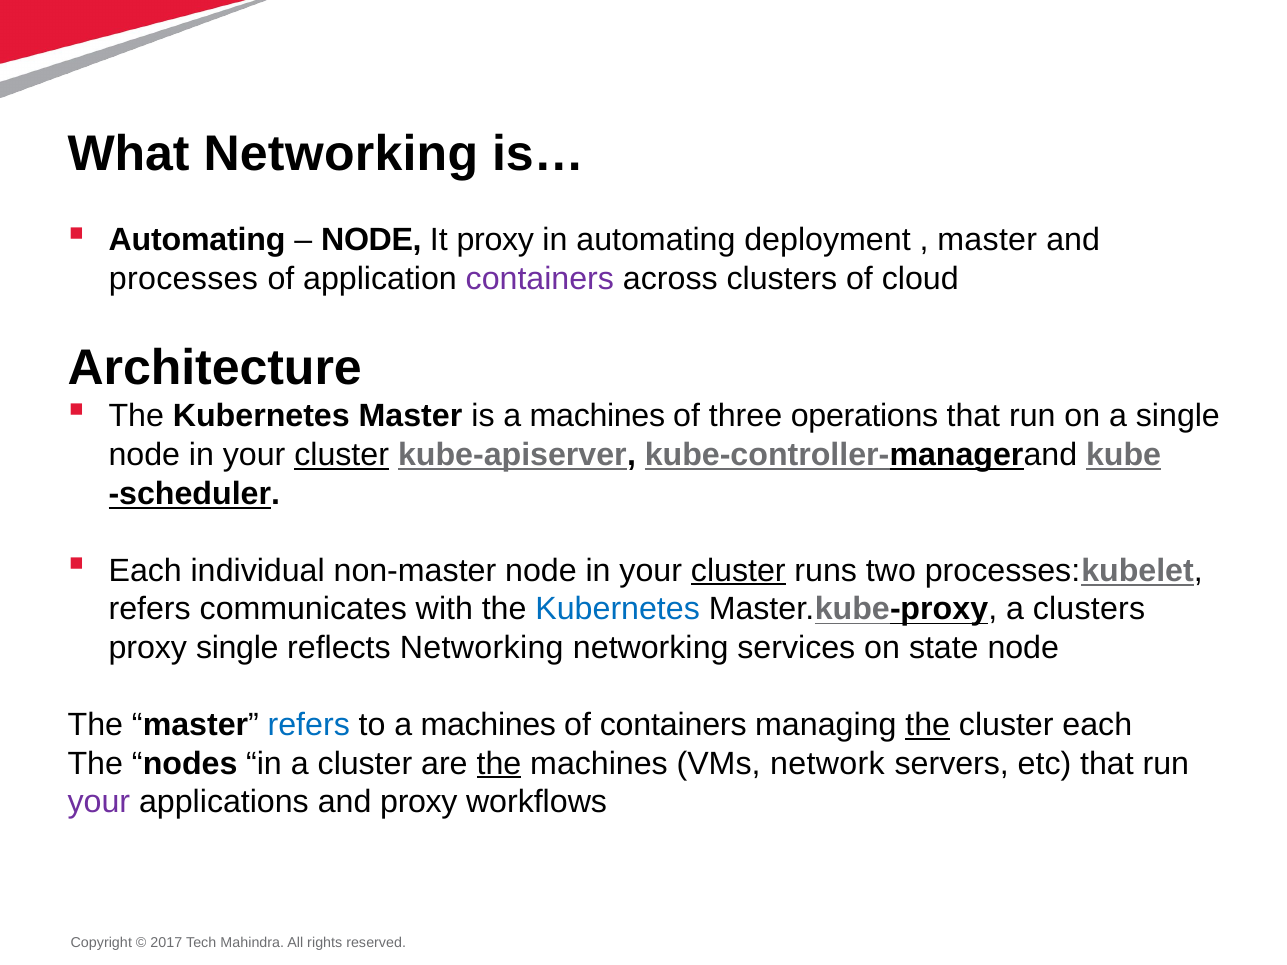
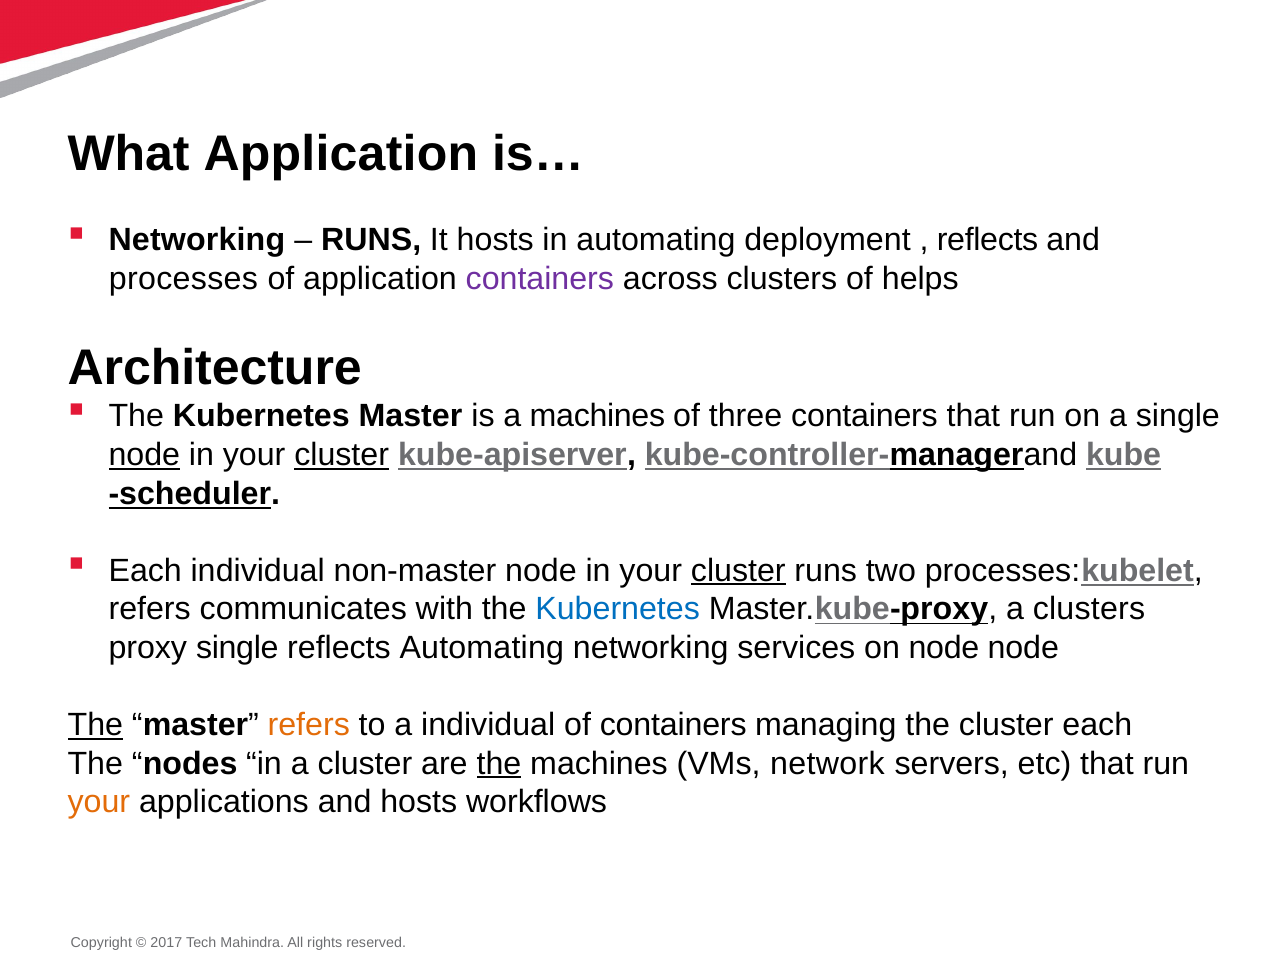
What Networking: Networking -> Application
Automating at (197, 240): Automating -> Networking
NODE at (371, 240): NODE -> RUNS
It proxy: proxy -> hosts
master at (987, 240): master -> reflects
cloud: cloud -> helps
three operations: operations -> containers
node at (144, 455) underline: none -> present
reflects Networking: Networking -> Automating
on state: state -> node
The at (95, 725) underline: none -> present
refers at (309, 725) colour: blue -> orange
to a machines: machines -> individual
the at (928, 725) underline: present -> none
your at (99, 802) colour: purple -> orange
and proxy: proxy -> hosts
